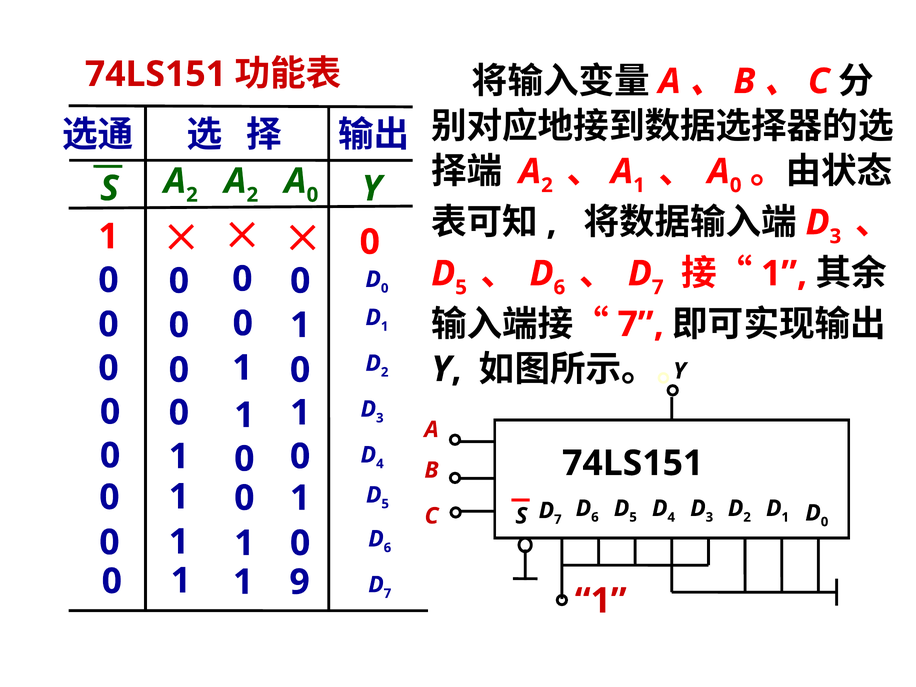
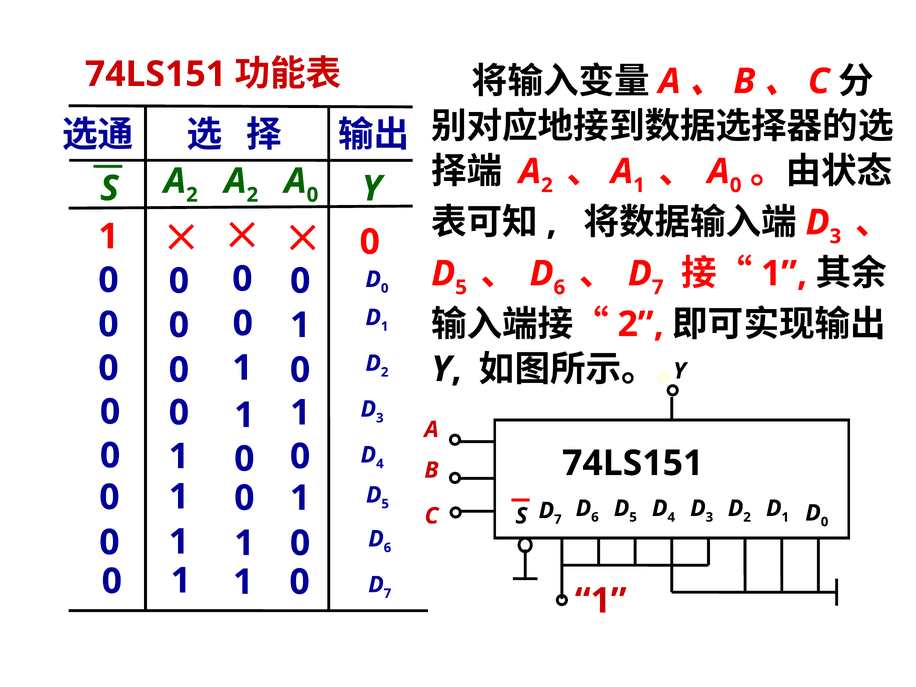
7 at (641, 324): 7 -> 2
9 at (300, 582): 9 -> 0
